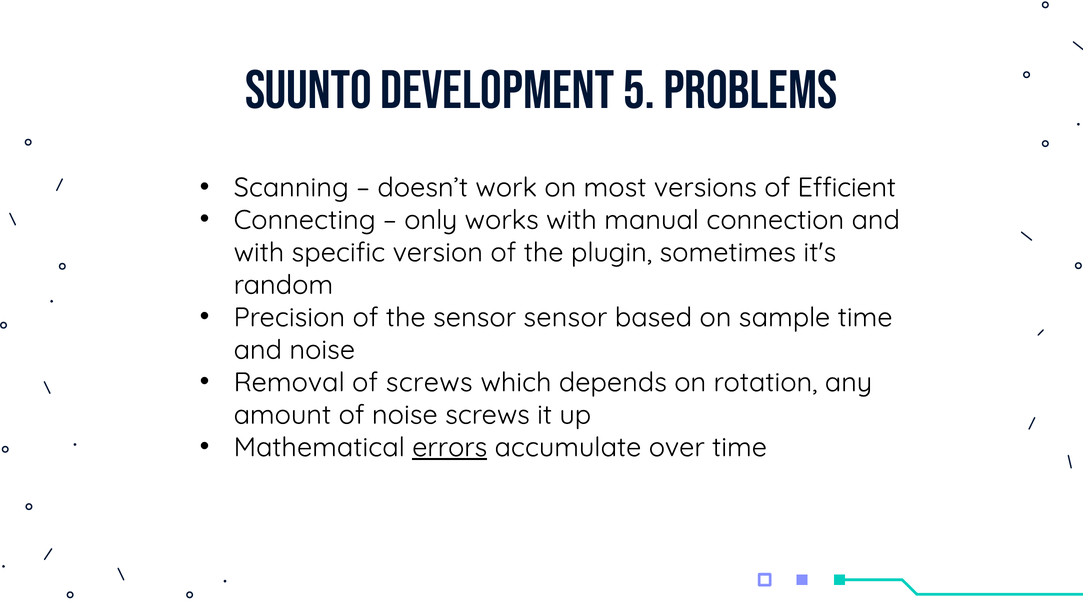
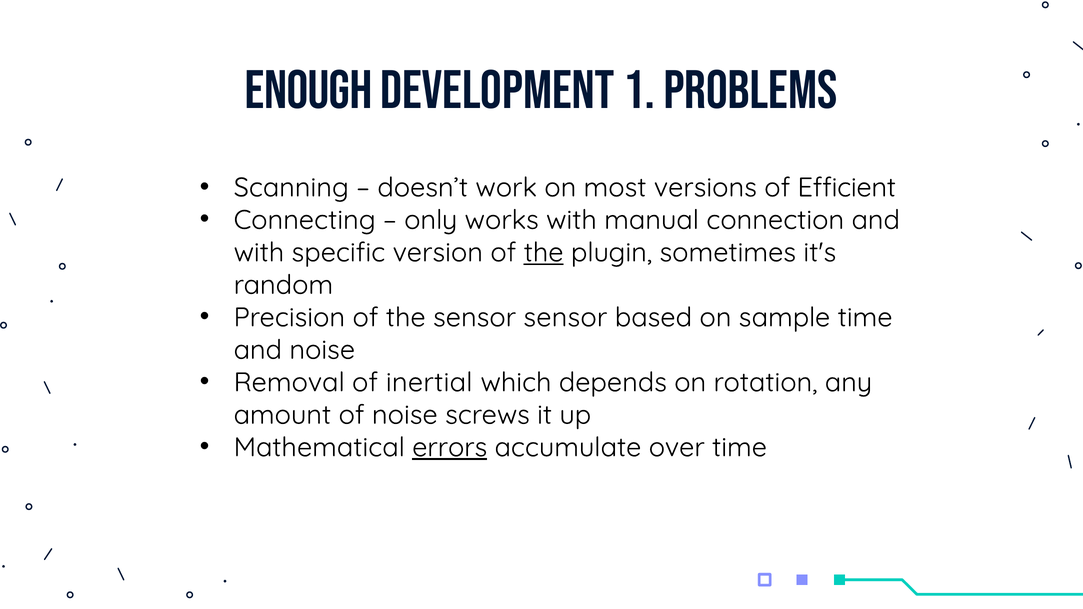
Suunto: Suunto -> Enough
5: 5 -> 1
the at (544, 253) underline: none -> present
of screws: screws -> inertial
